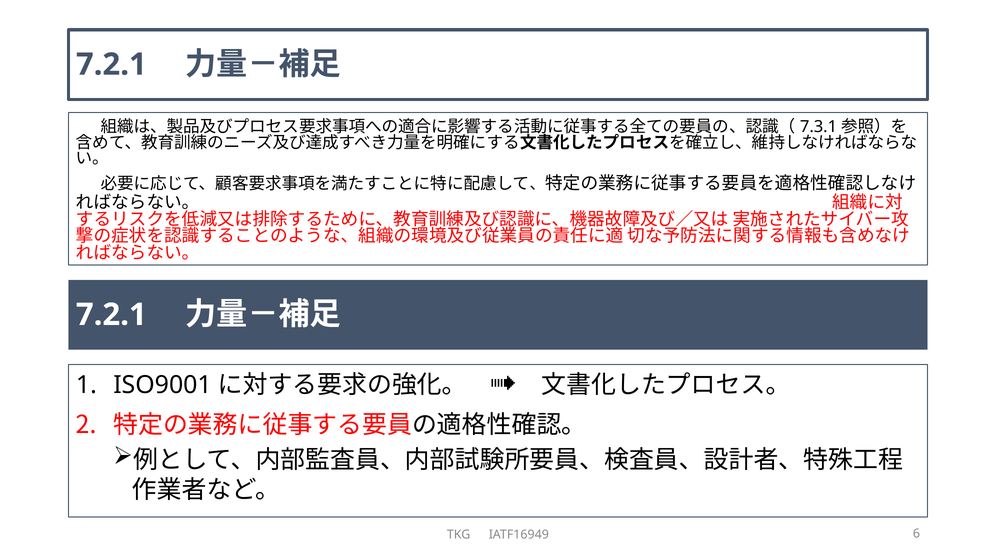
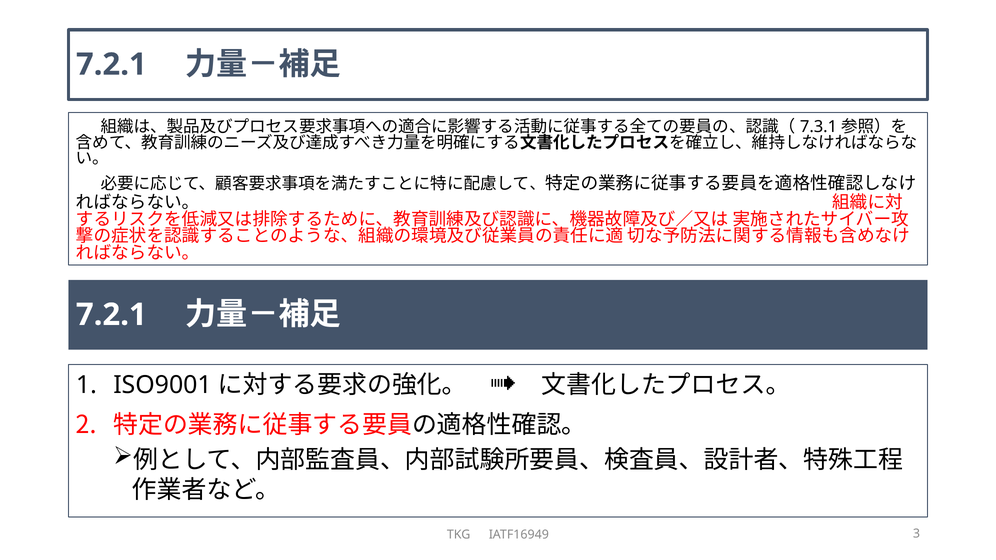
6: 6 -> 3
